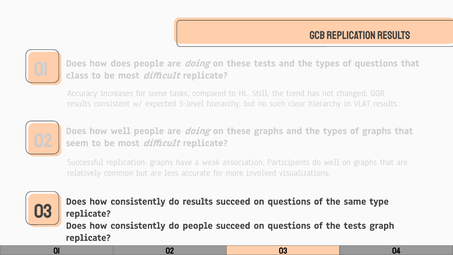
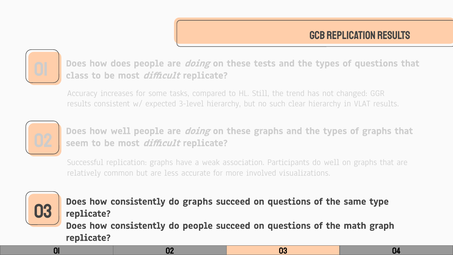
do results: results -> graphs
the tests: tests -> math
